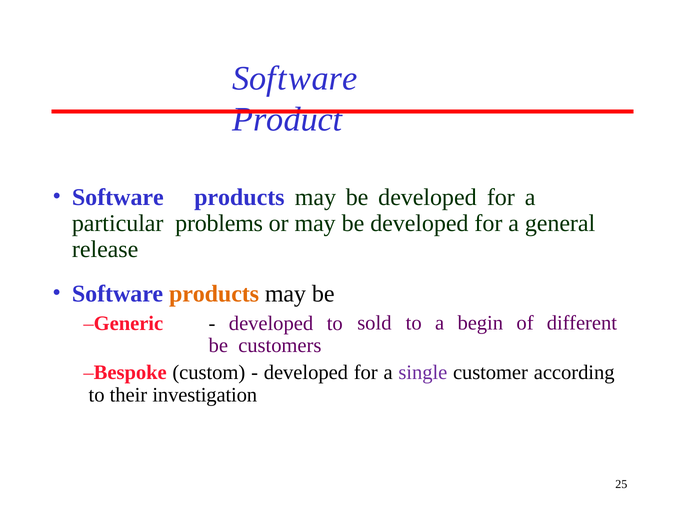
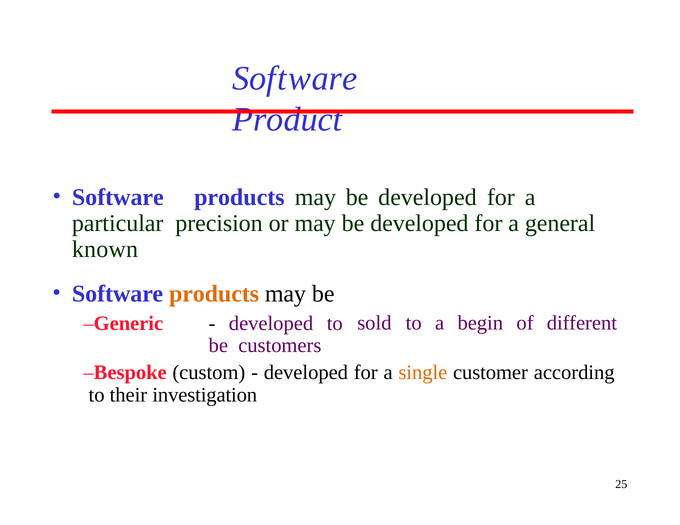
problems: problems -> precision
release: release -> known
single colour: purple -> orange
